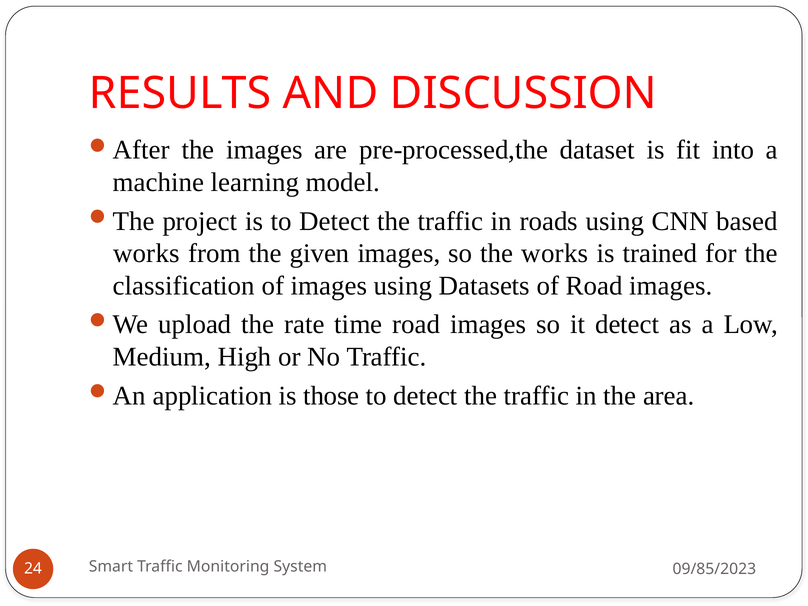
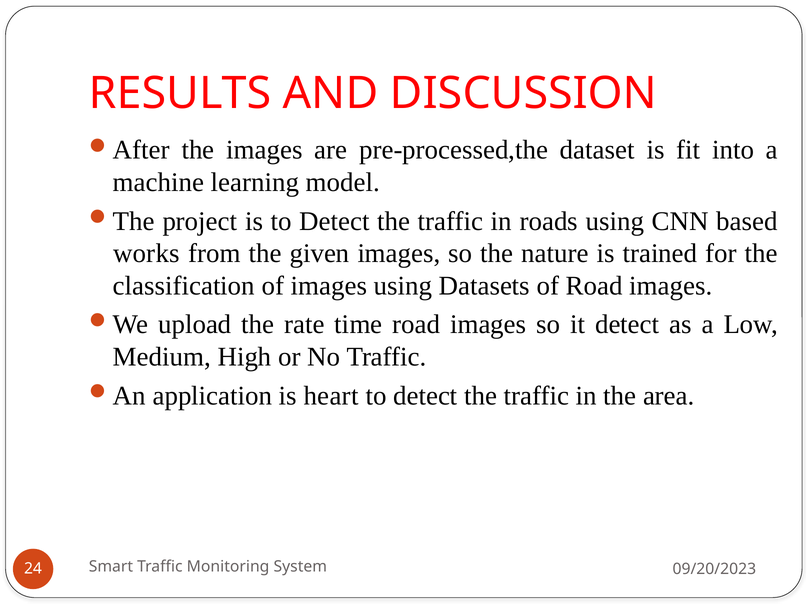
the works: works -> nature
those: those -> heart
09/85/2023: 09/85/2023 -> 09/20/2023
